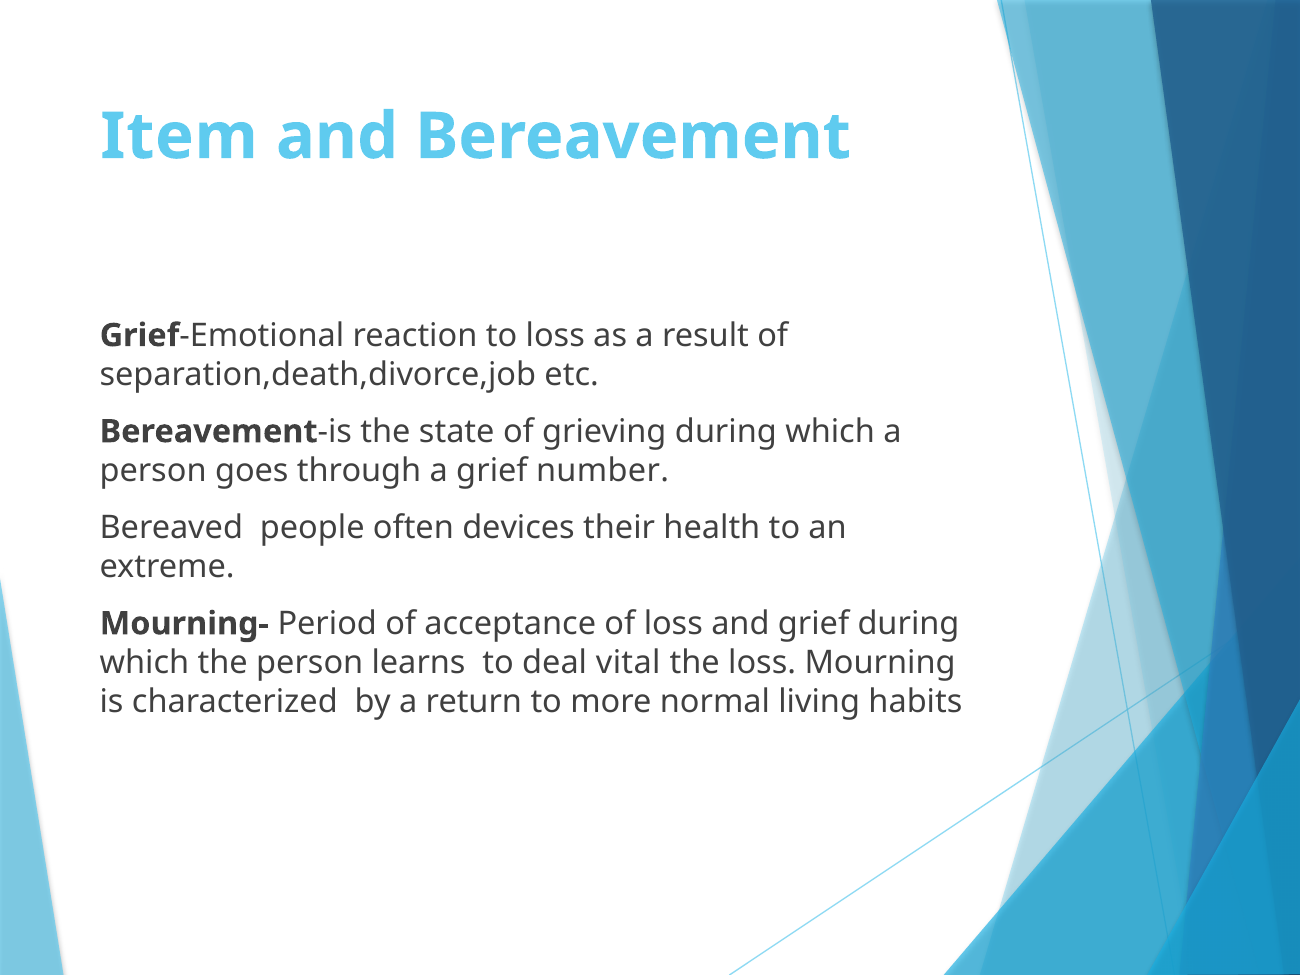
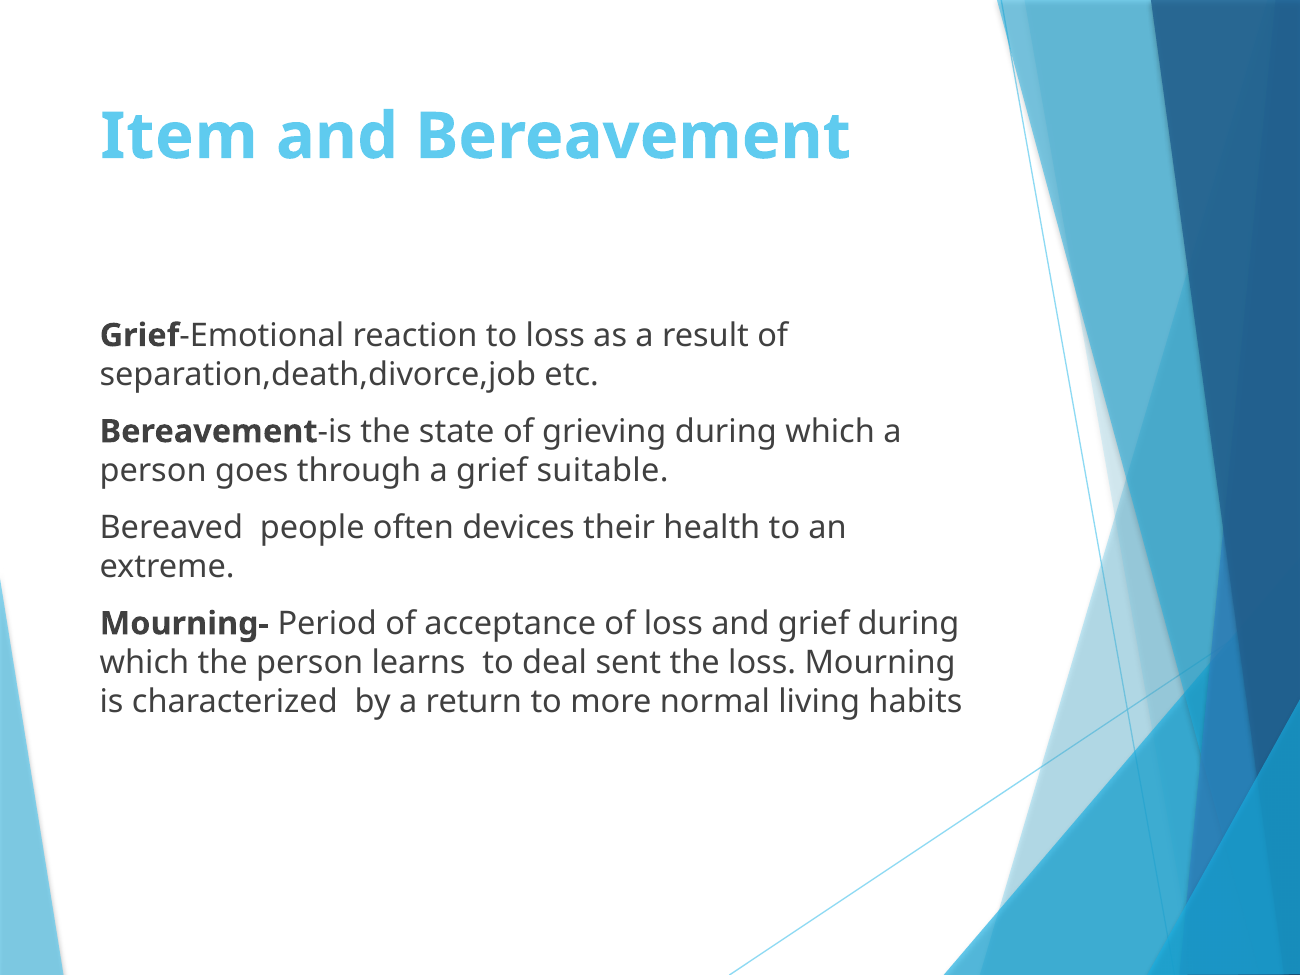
number: number -> suitable
vital: vital -> sent
